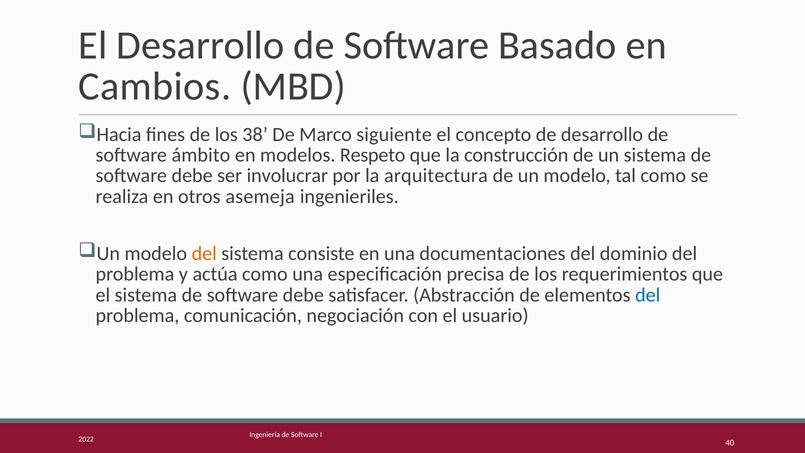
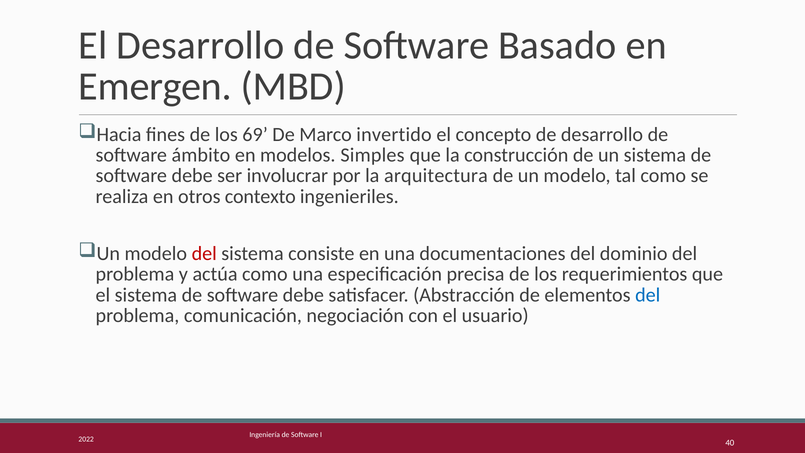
Cambios: Cambios -> Emergen
38: 38 -> 69
siguiente: siguiente -> invertido
Respeto: Respeto -> Simples
asemeja: asemeja -> contexto
del at (204, 254) colour: orange -> red
